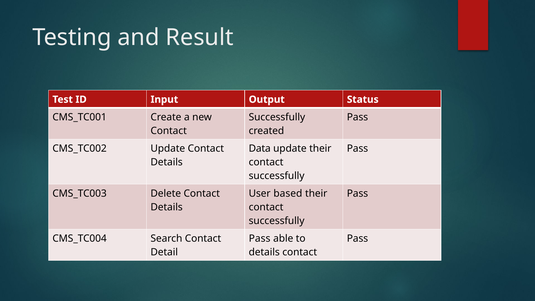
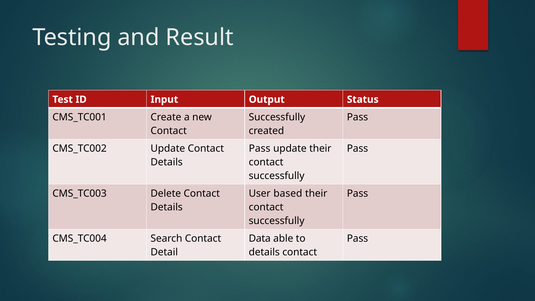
Data at (260, 148): Data -> Pass
Pass at (260, 238): Pass -> Data
